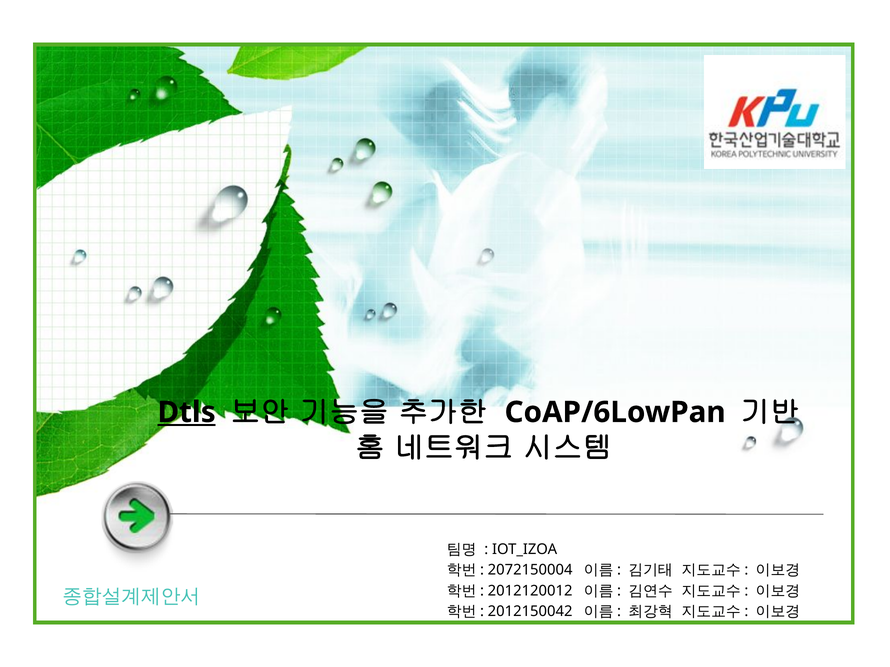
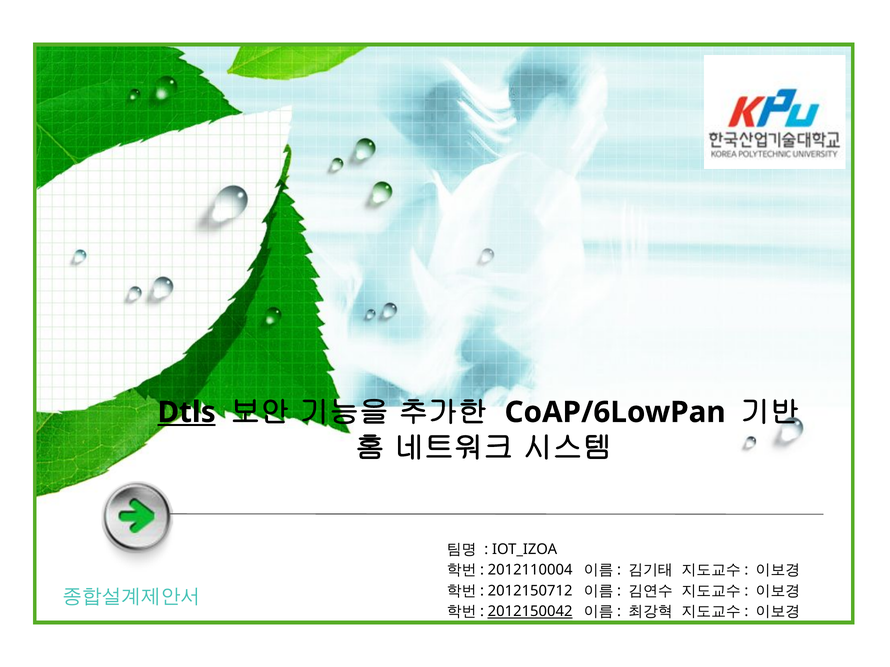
2072150004: 2072150004 -> 2012110004
2012120012: 2012120012 -> 2012150712
2012150042 underline: none -> present
